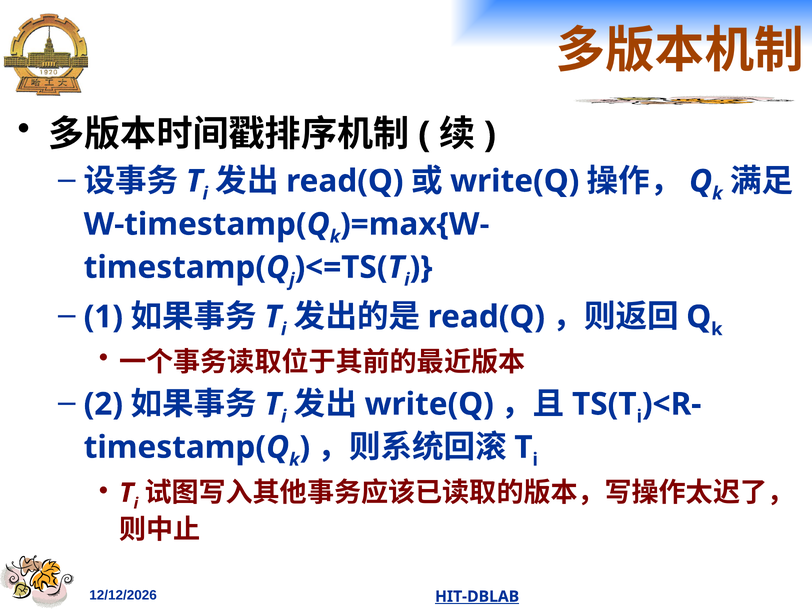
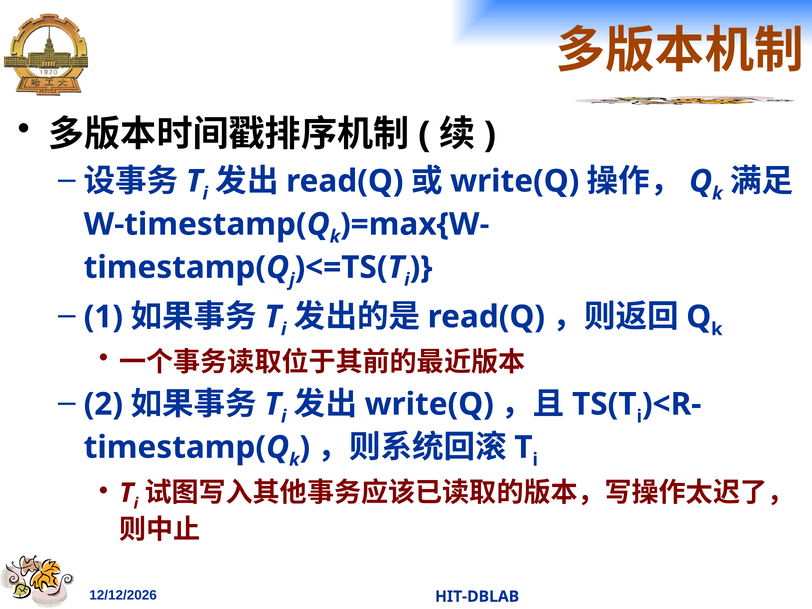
HIT-DBLAB underline: present -> none
